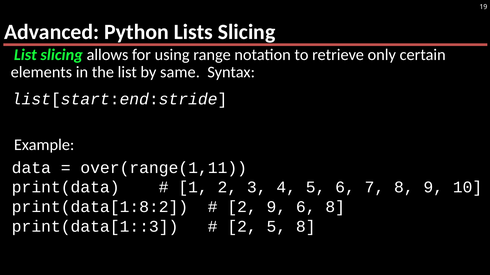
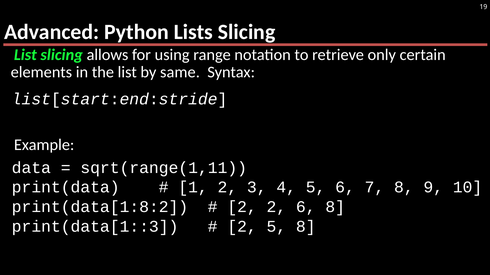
over(range(1,11: over(range(1,11 -> sqrt(range(1,11
2 9: 9 -> 2
